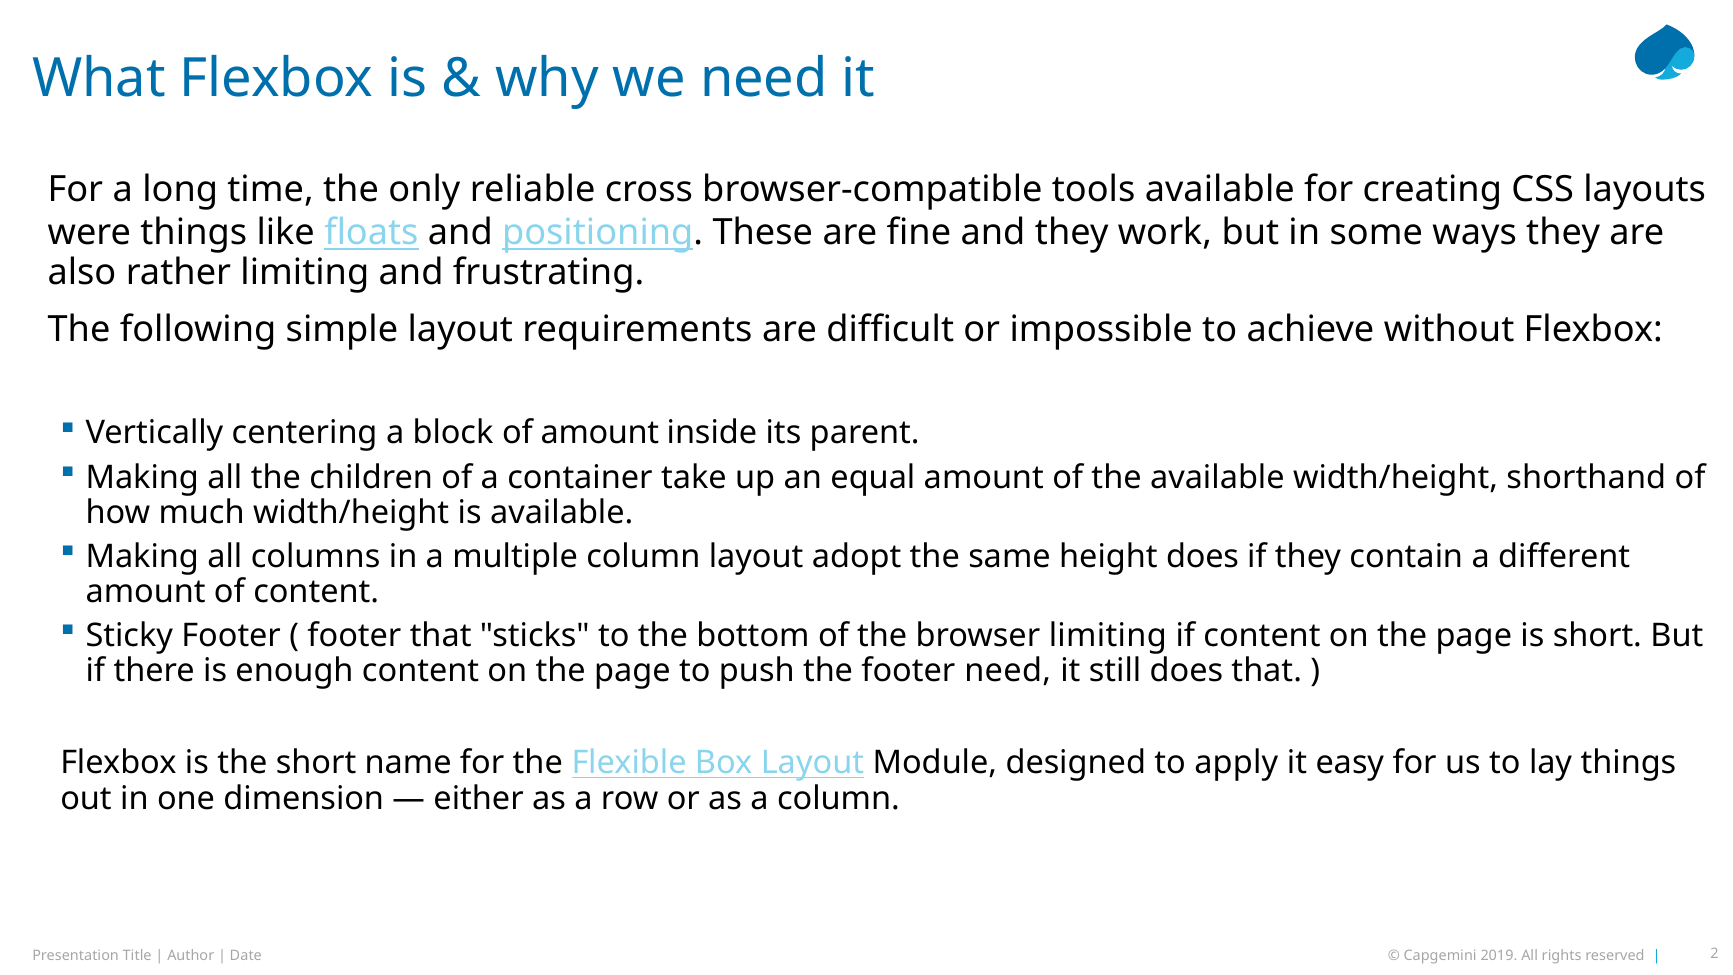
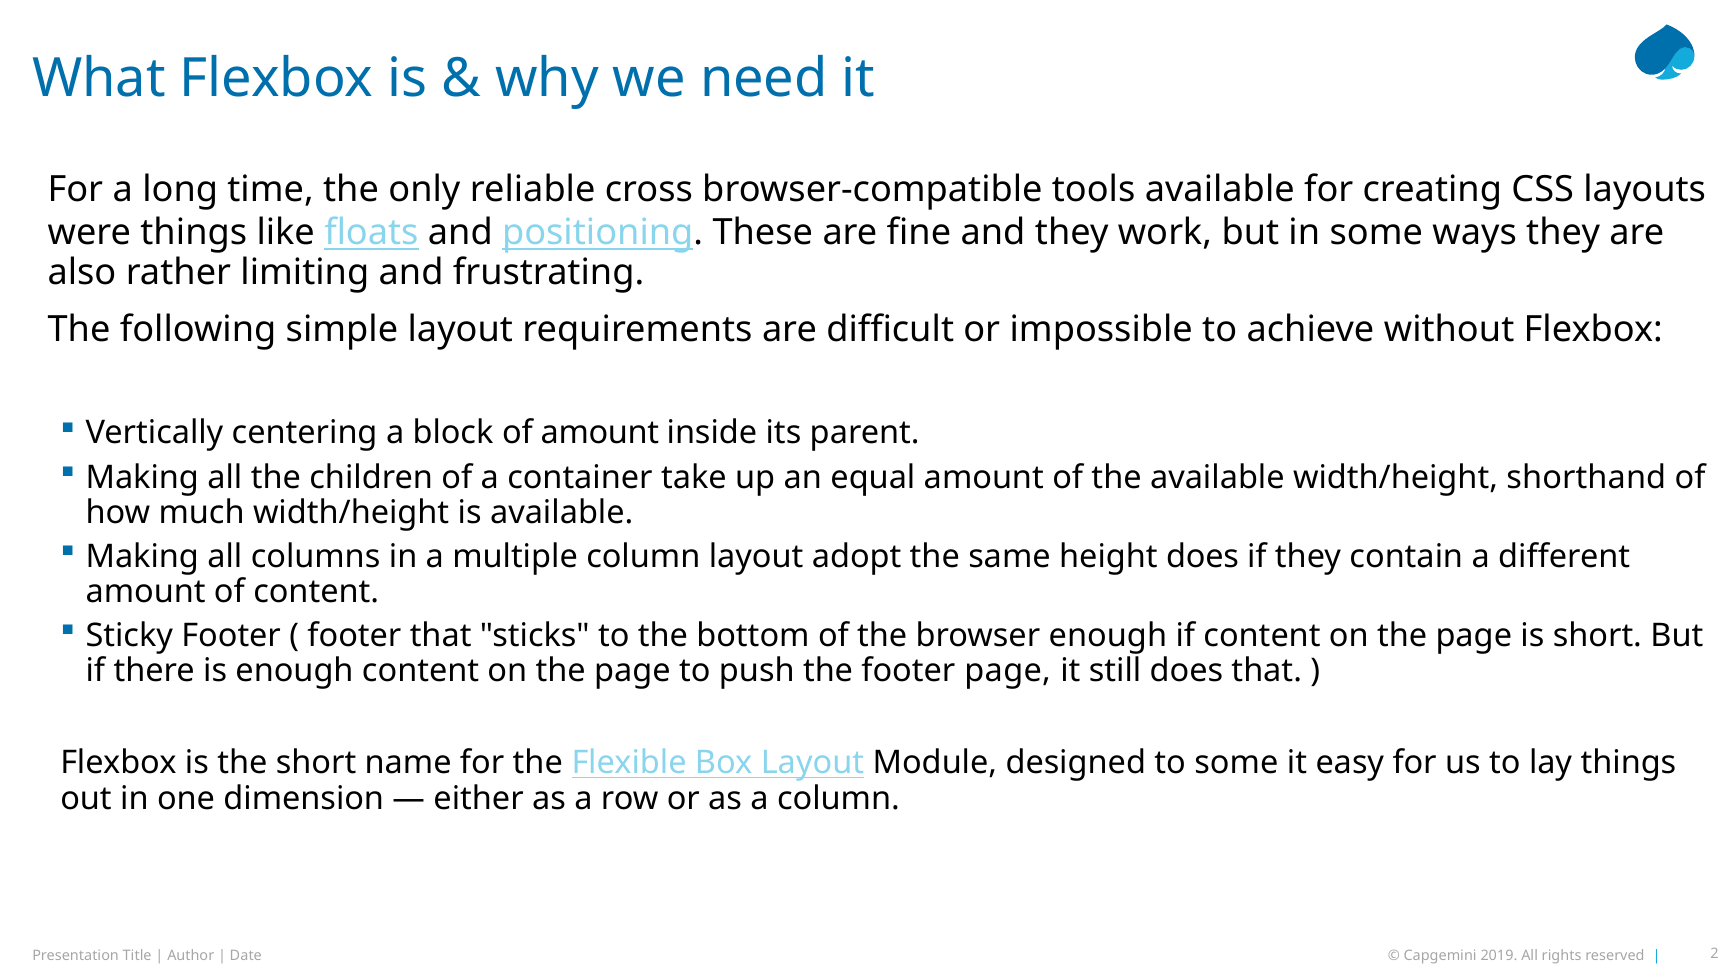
browser limiting: limiting -> enough
footer need: need -> page
to apply: apply -> some
